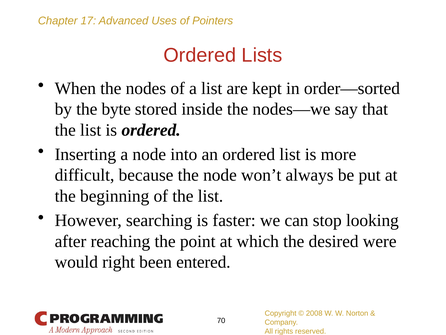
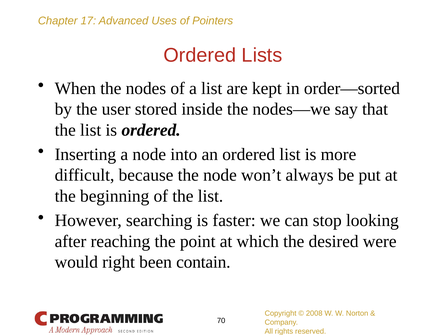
byte: byte -> user
entered: entered -> contain
